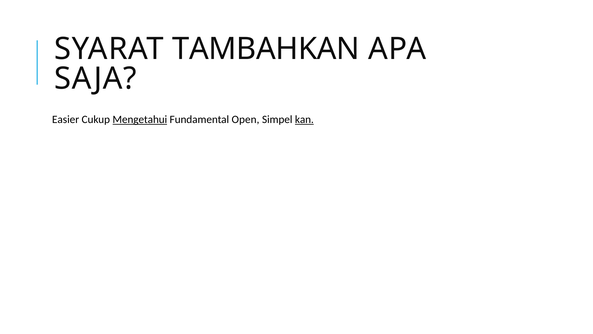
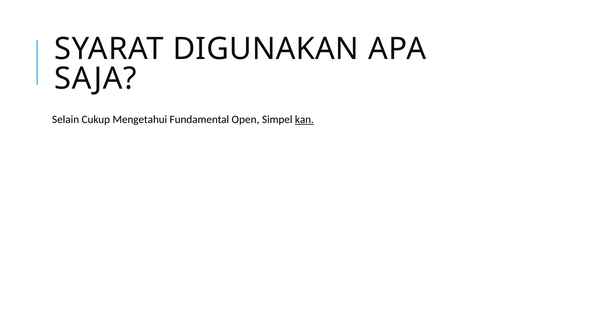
TAMBAHKAN: TAMBAHKAN -> DIGUNAKAN
Easier: Easier -> Selain
Mengetahui underline: present -> none
